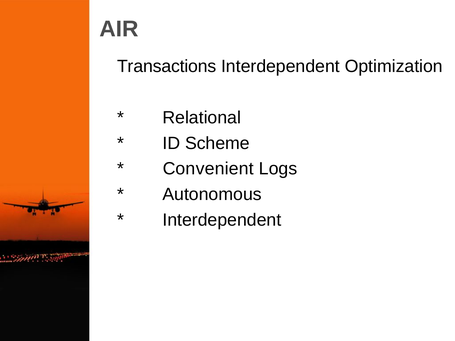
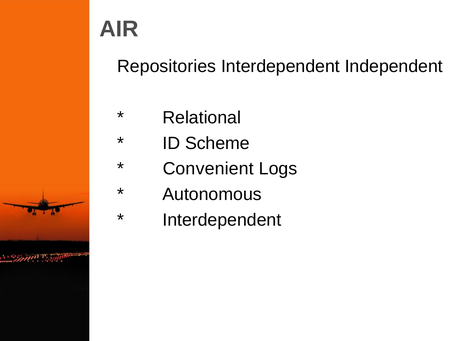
Transactions: Transactions -> Repositories
Optimization: Optimization -> Independent
